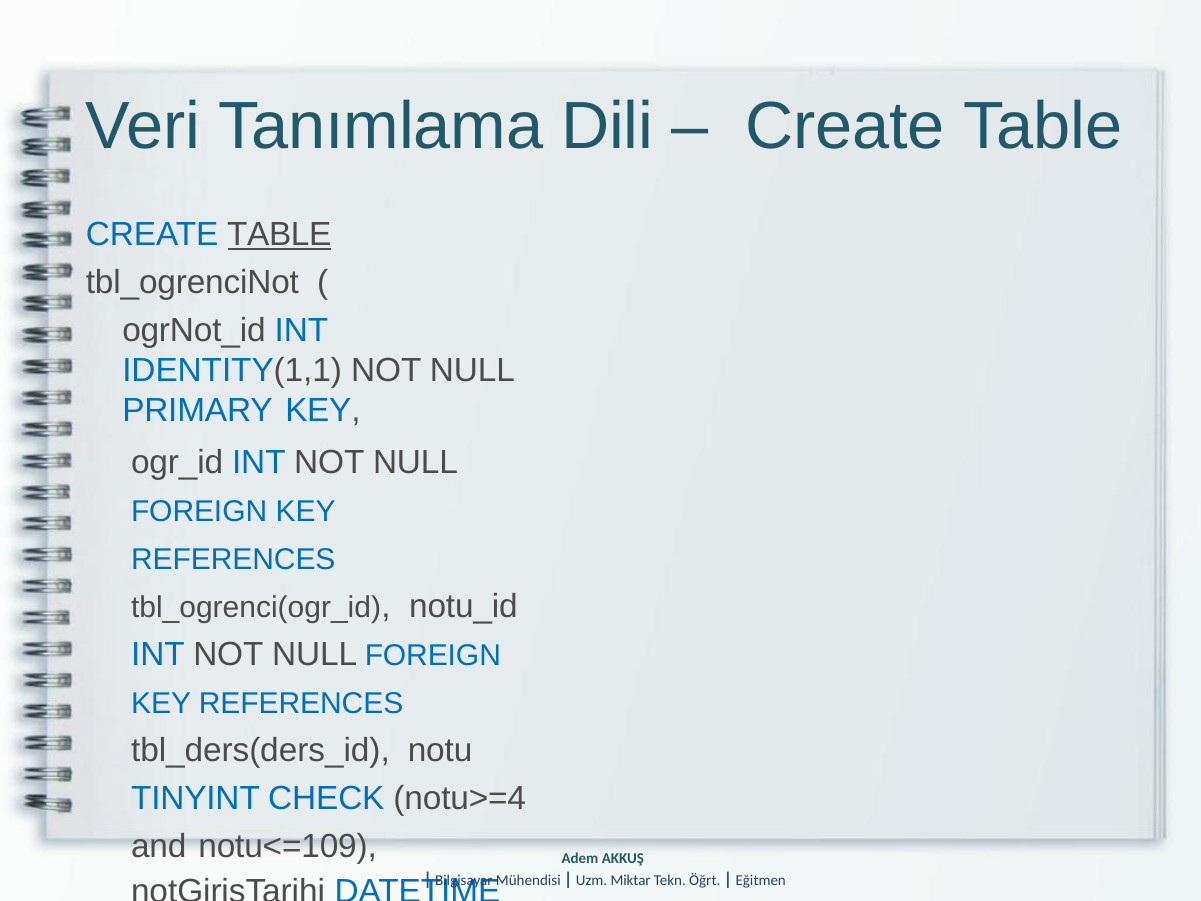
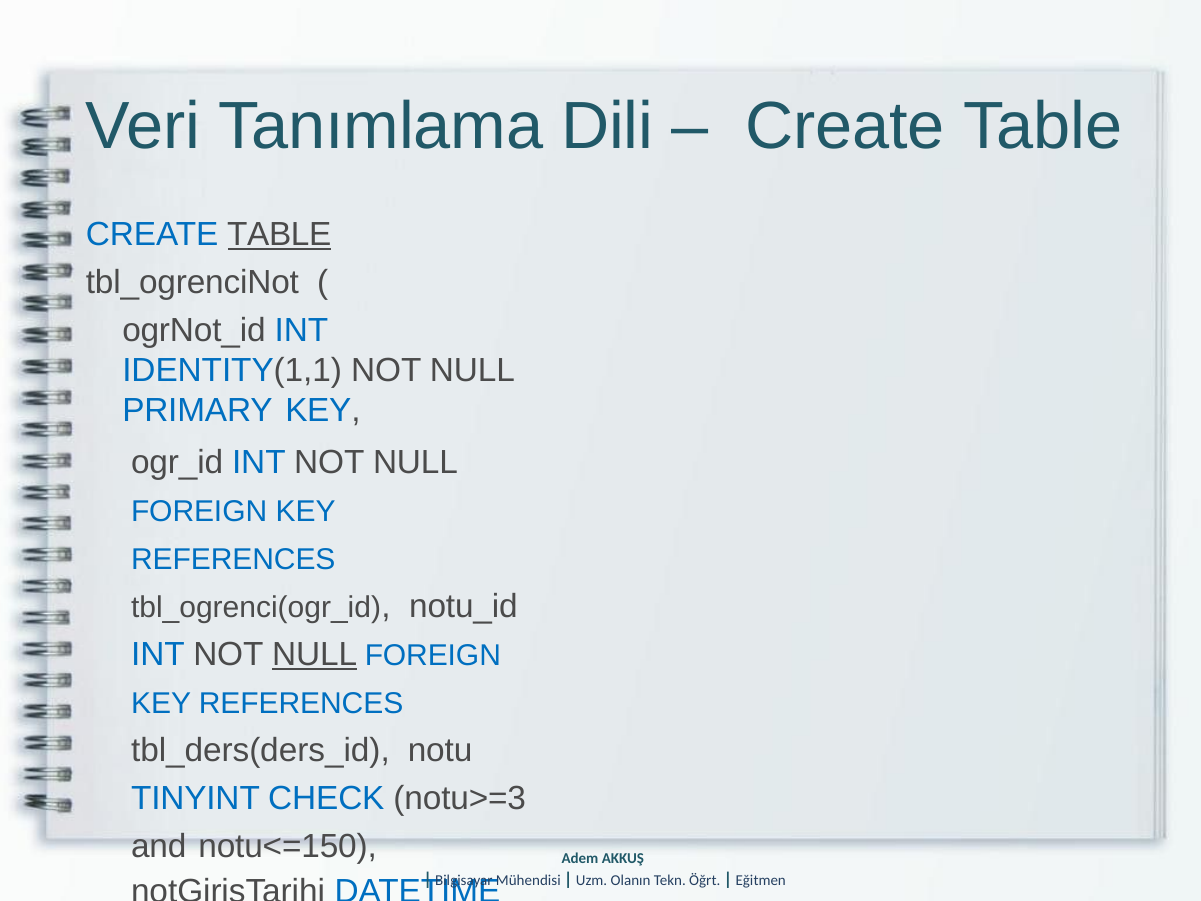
NULL at (315, 654) underline: none -> present
notu>=4: notu>=4 -> notu>=3
notu<=109: notu<=109 -> notu<=150
Miktar: Miktar -> Olanın
